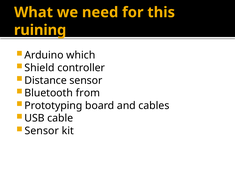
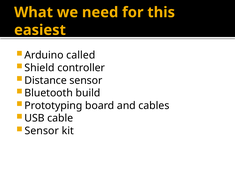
ruining: ruining -> easiest
which: which -> called
from: from -> build
